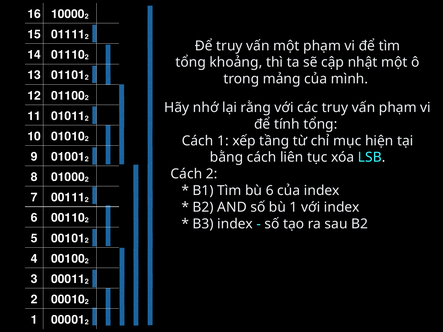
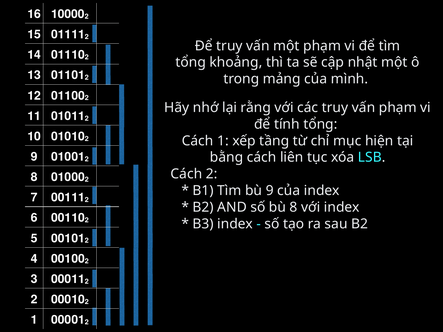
bù 6: 6 -> 9
bù 1: 1 -> 8
